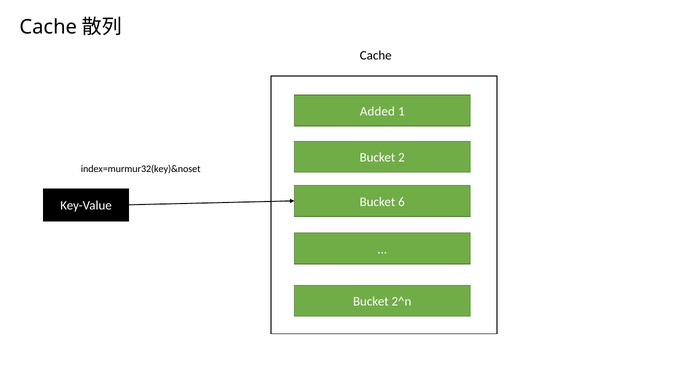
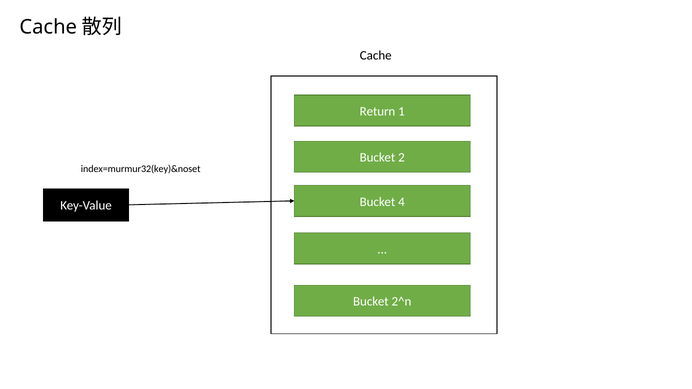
Added: Added -> Return
6: 6 -> 4
